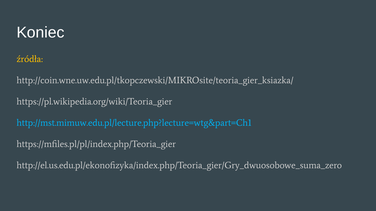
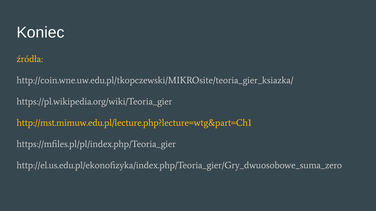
http://mst.mimuw.edu.pl/lecture.php?lecture=wtg&part=Ch1 colour: light blue -> yellow
